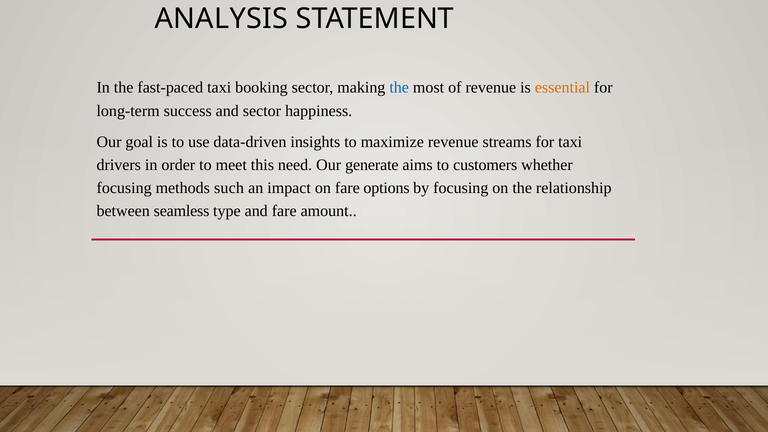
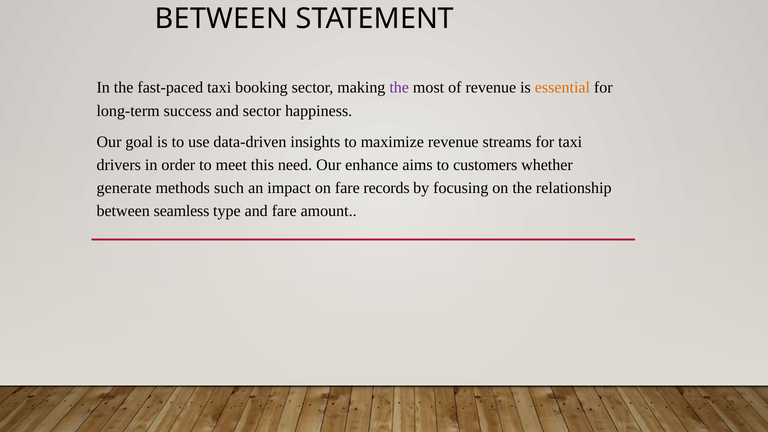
ANALYSIS at (221, 19): ANALYSIS -> BETWEEN
the at (399, 88) colour: blue -> purple
generate: generate -> enhance
focusing at (124, 188): focusing -> generate
options: options -> records
